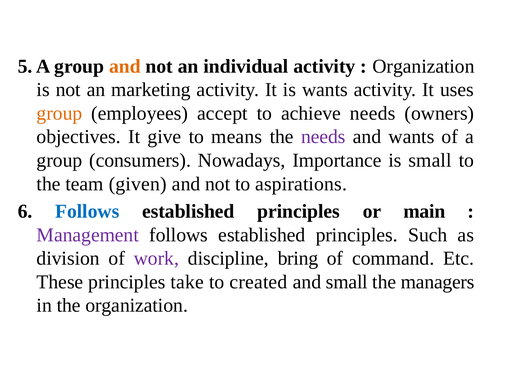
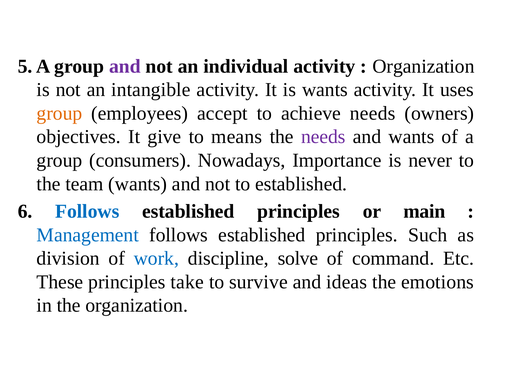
and at (125, 66) colour: orange -> purple
marketing: marketing -> intangible
is small: small -> never
team given: given -> wants
to aspirations: aspirations -> established
Management colour: purple -> blue
work colour: purple -> blue
bring: bring -> solve
created: created -> survive
and small: small -> ideas
managers: managers -> emotions
